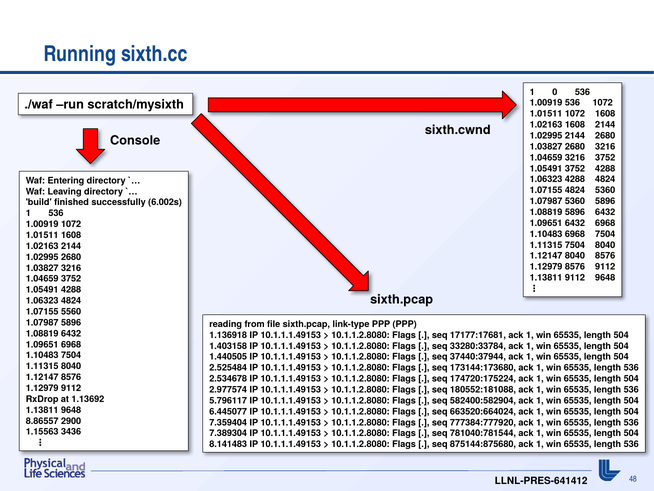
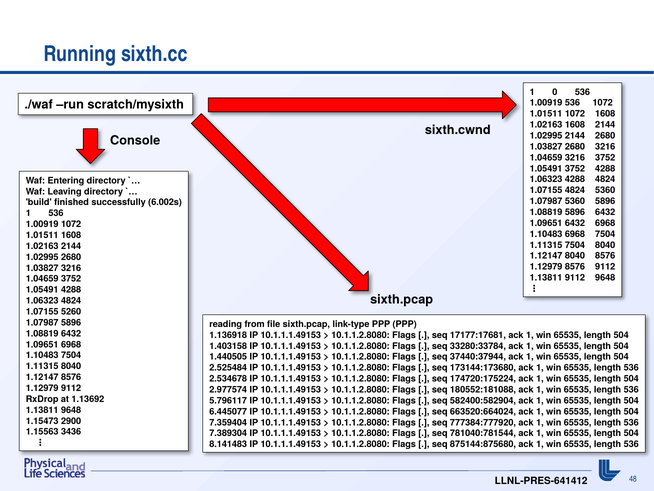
5560: 5560 -> 5260
8.86557: 8.86557 -> 1.15473
